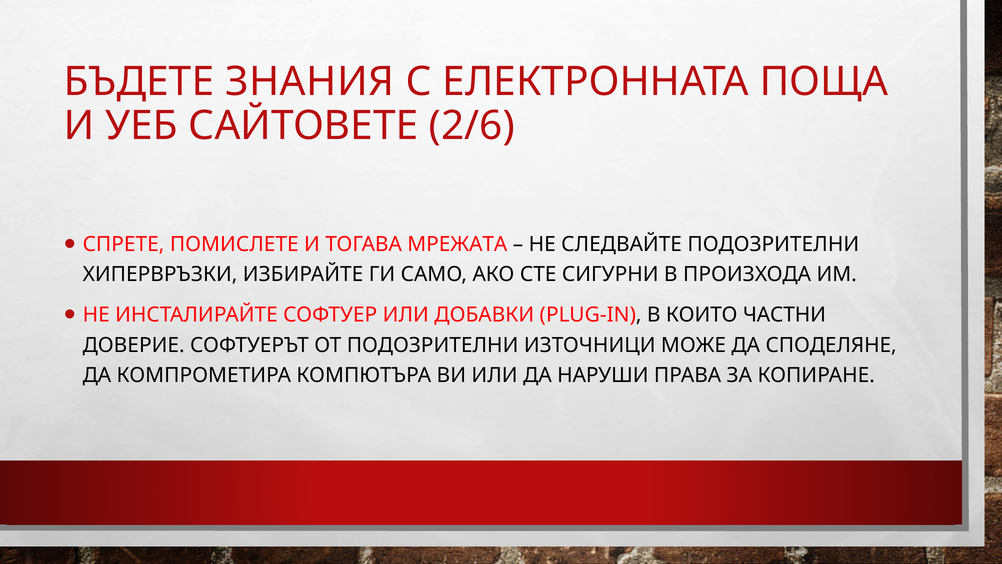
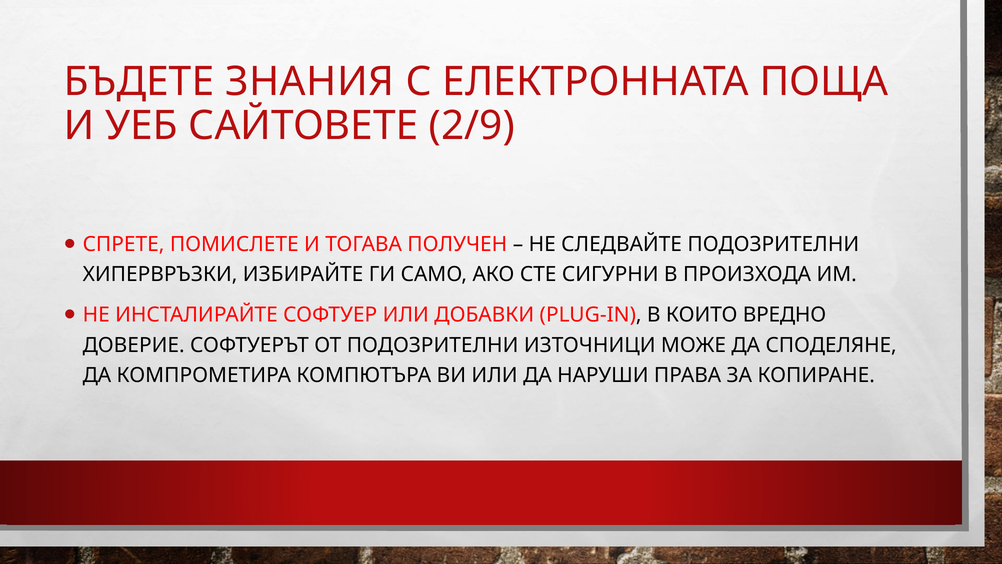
2/6: 2/6 -> 2/9
МРЕЖАТА: МРЕЖАТА -> ПОЛУЧЕН
ЧАСТНИ: ЧАСТНИ -> ВРЕДНО
